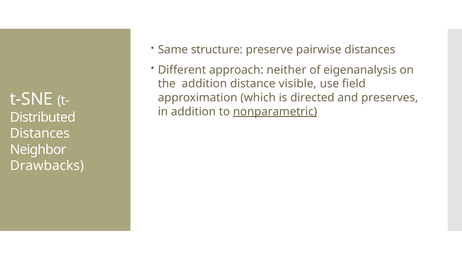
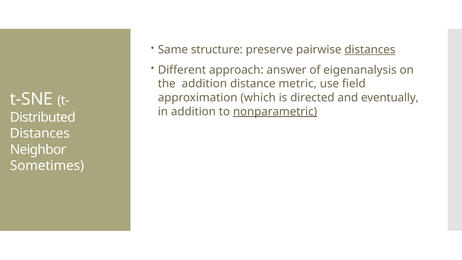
distances at (370, 50) underline: none -> present
neither: neither -> answer
visible: visible -> metric
preserves: preserves -> eventually
Drawbacks: Drawbacks -> Sometimes
